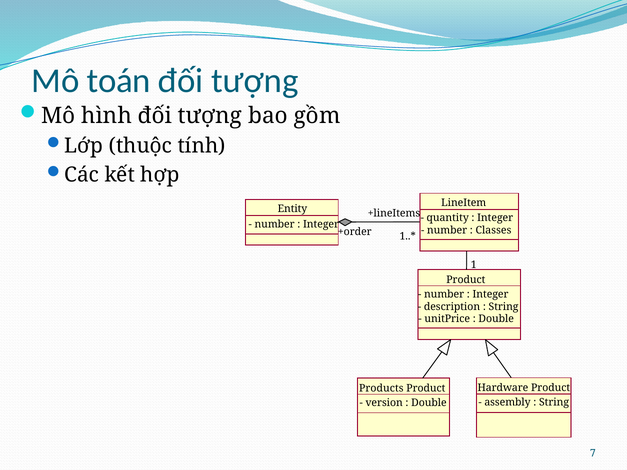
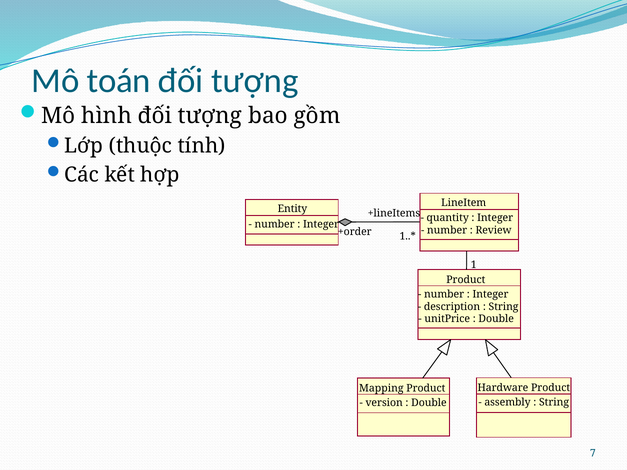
Classes: Classes -> Review
Products: Products -> Mapping
